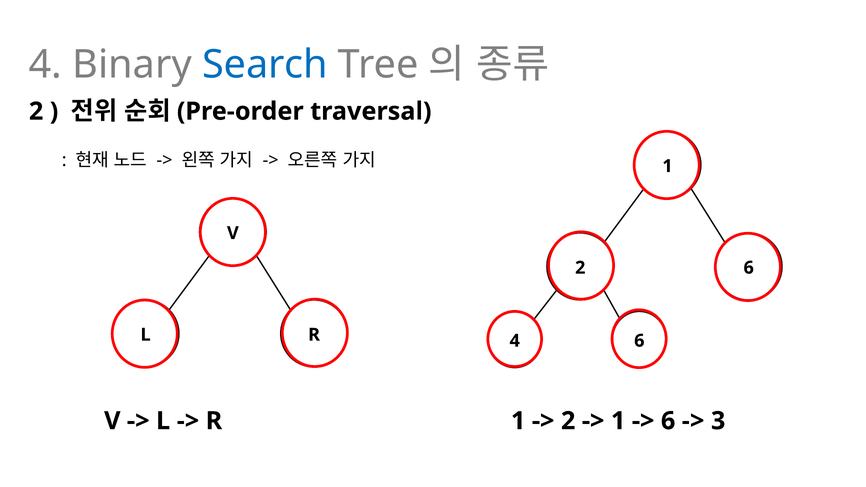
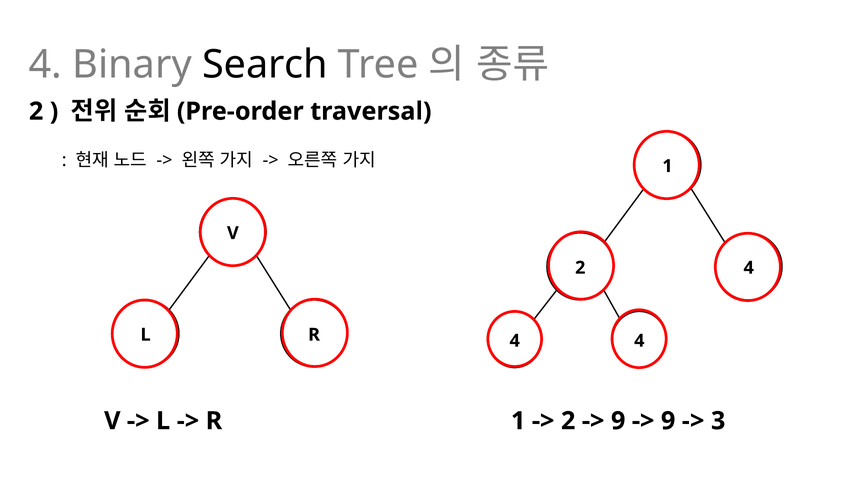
Search colour: blue -> black
2 6: 6 -> 4
6 at (639, 341): 6 -> 4
1 at (618, 421): 1 -> 9
6 at (668, 421): 6 -> 9
